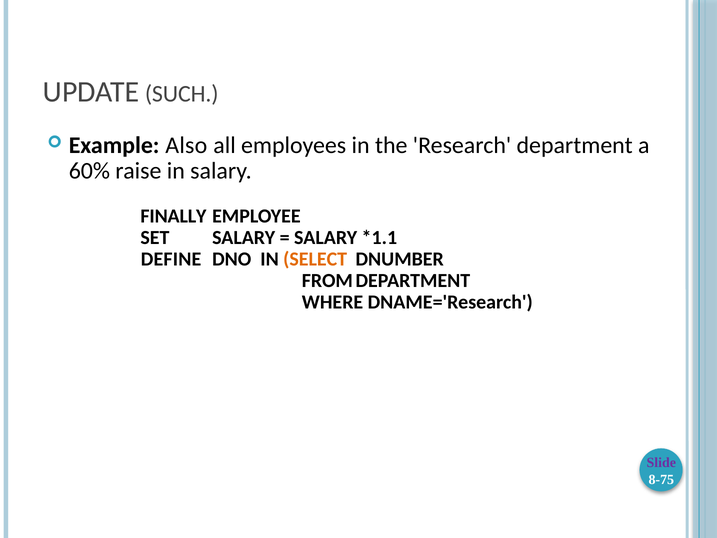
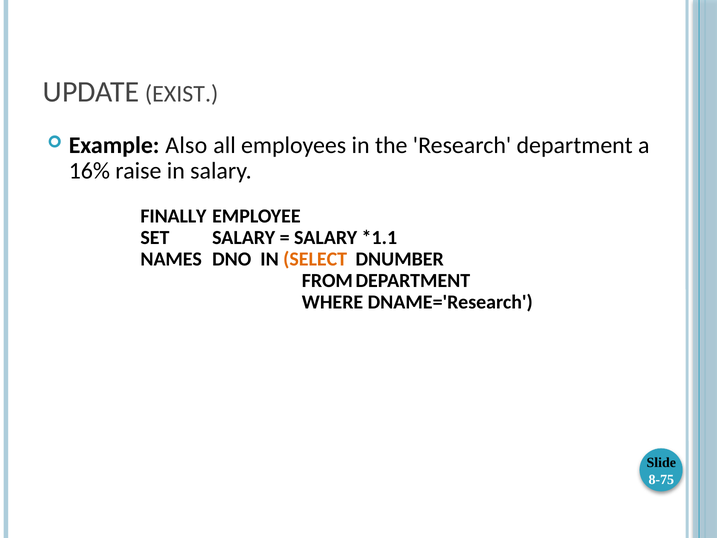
SUCH: SUCH -> EXIST
60%: 60% -> 16%
DEFINE: DEFINE -> NAMES
Slide colour: purple -> black
